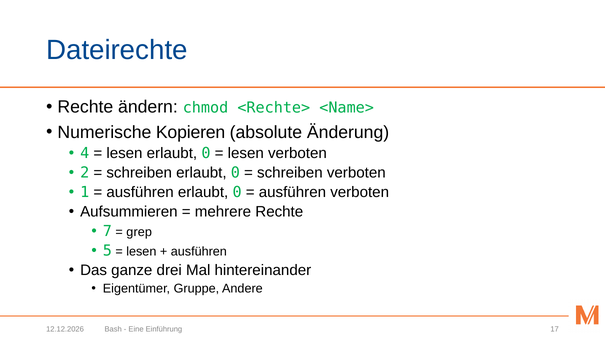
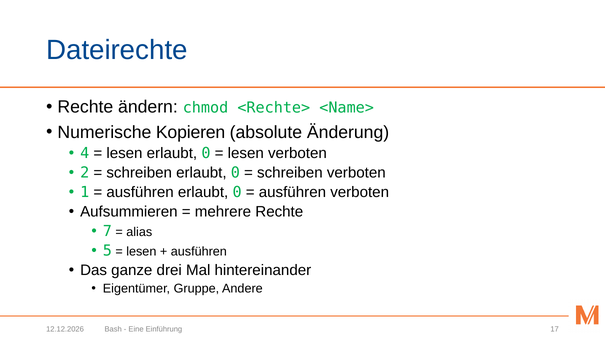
grep: grep -> alias
